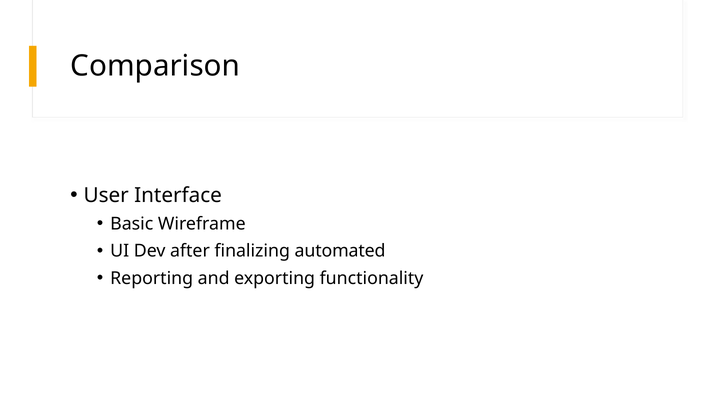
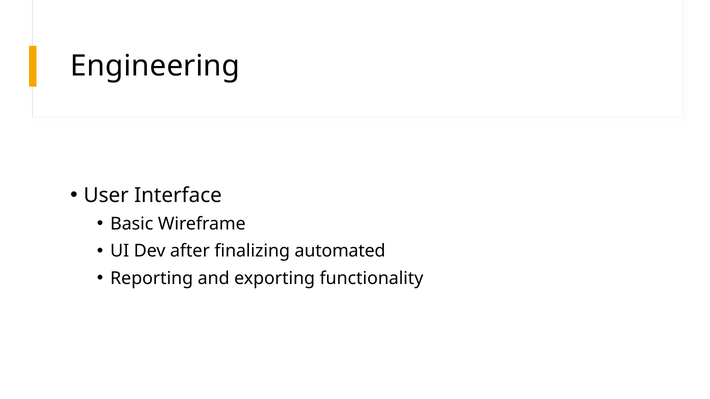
Comparison: Comparison -> Engineering
